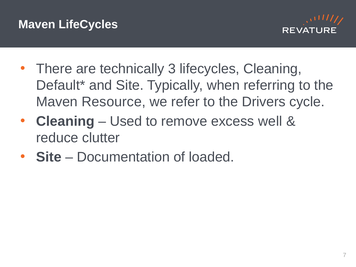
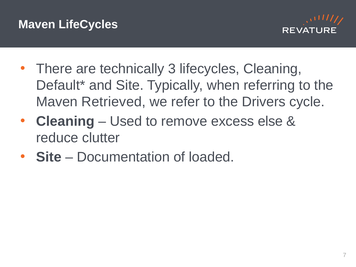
Resource: Resource -> Retrieved
well: well -> else
